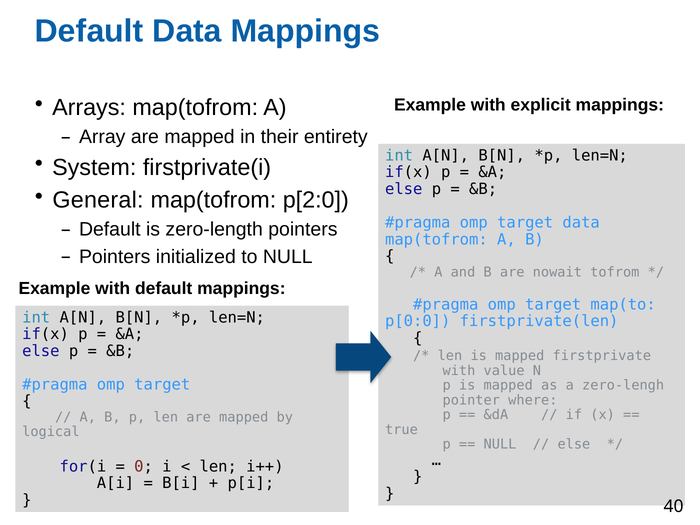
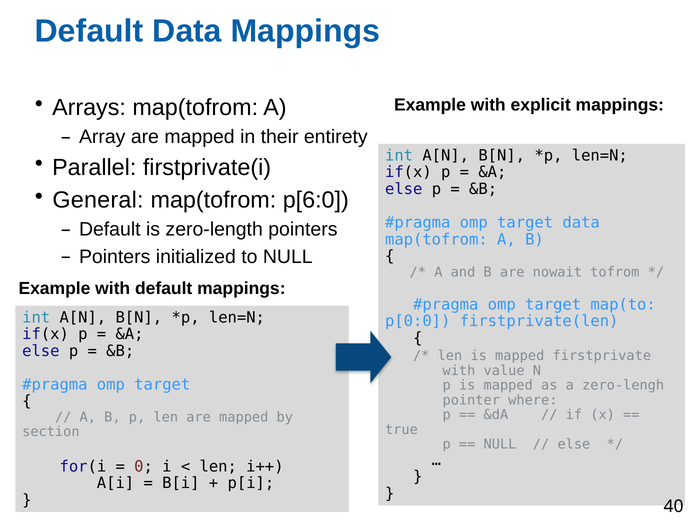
System: System -> Parallel
p[2:0: p[2:0 -> p[6:0
logical: logical -> section
